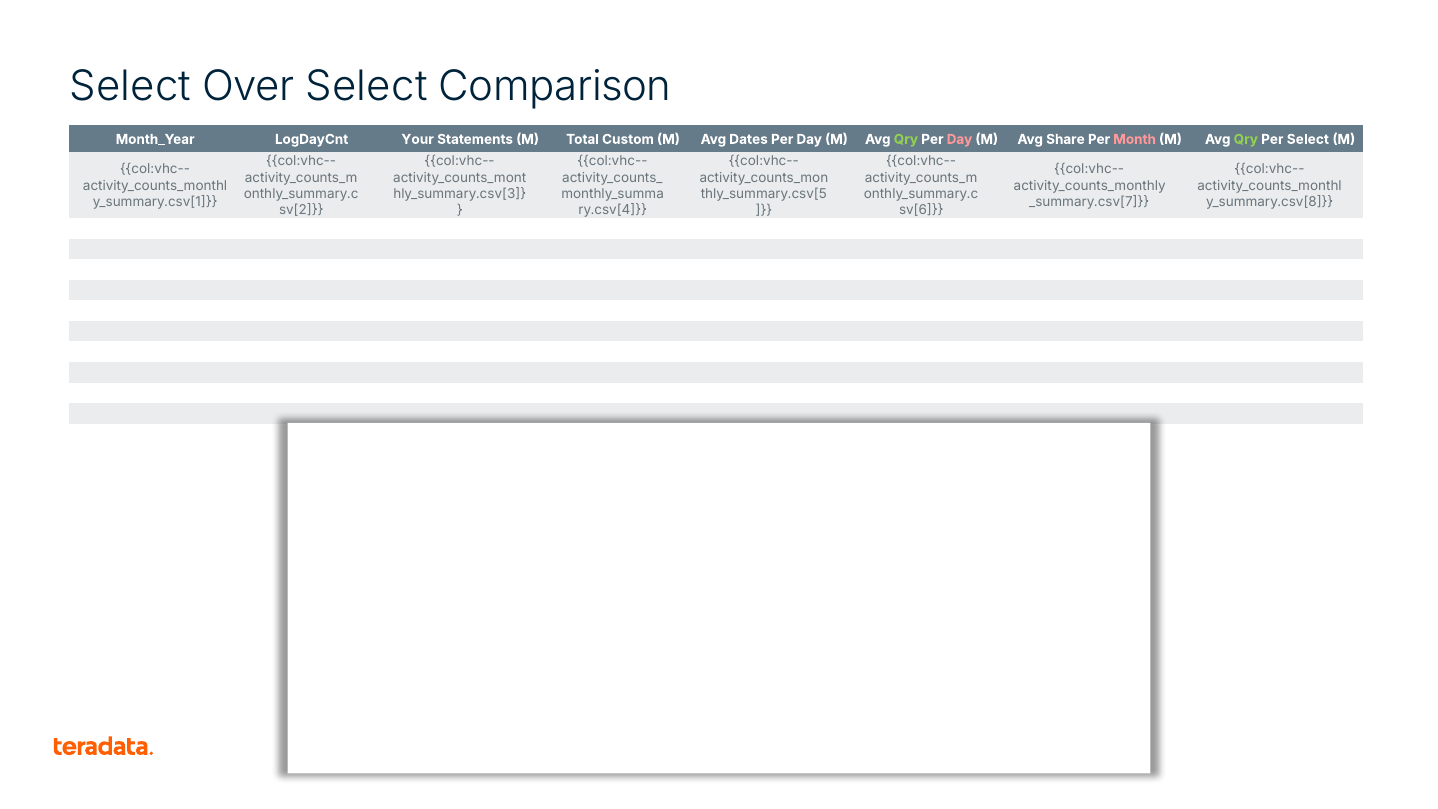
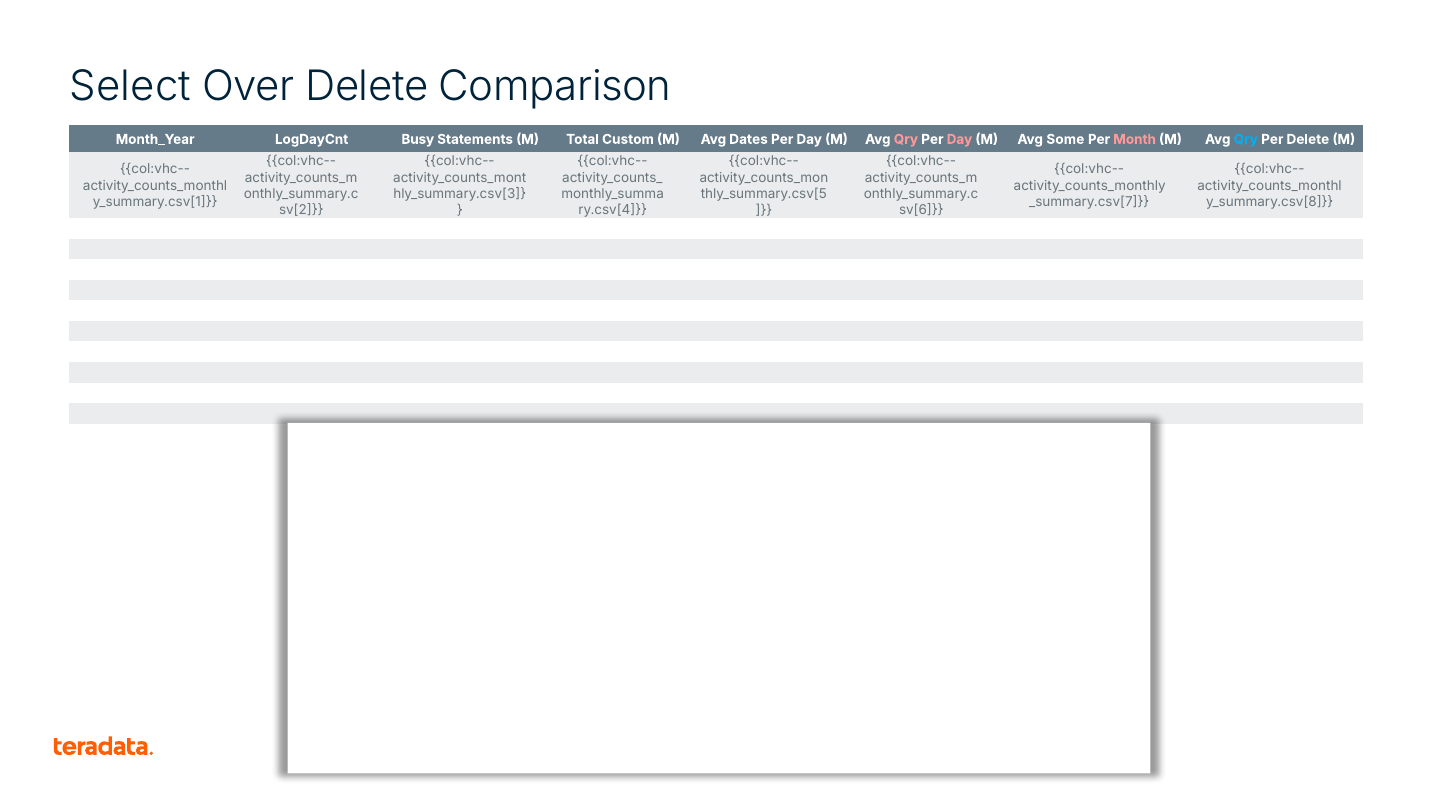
Over Select: Select -> Delete
Your: Your -> Busy
Qry at (906, 139) colour: light green -> pink
Share: Share -> Some
Qry at (1246, 139) colour: light green -> light blue
Per Select: Select -> Delete
